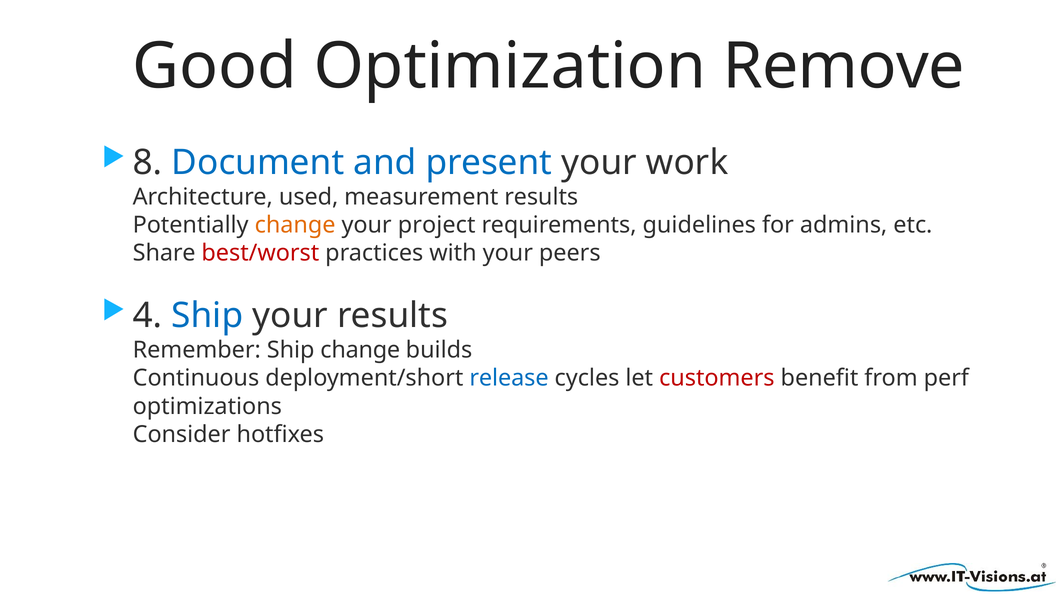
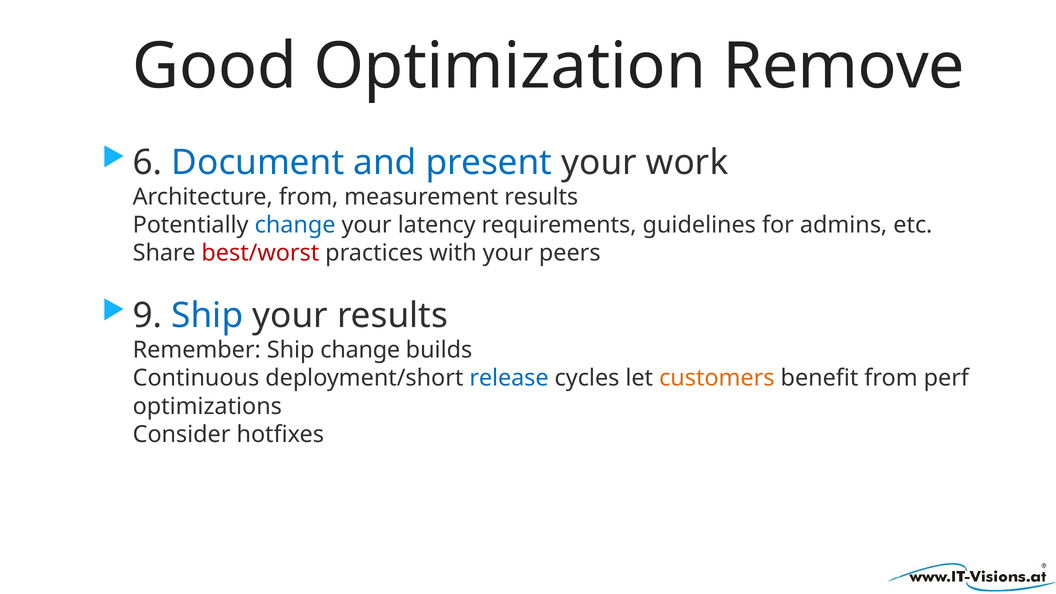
8: 8 -> 6
Architecture used: used -> from
change at (295, 225) colour: orange -> blue
project: project -> latency
4: 4 -> 9
customers colour: red -> orange
